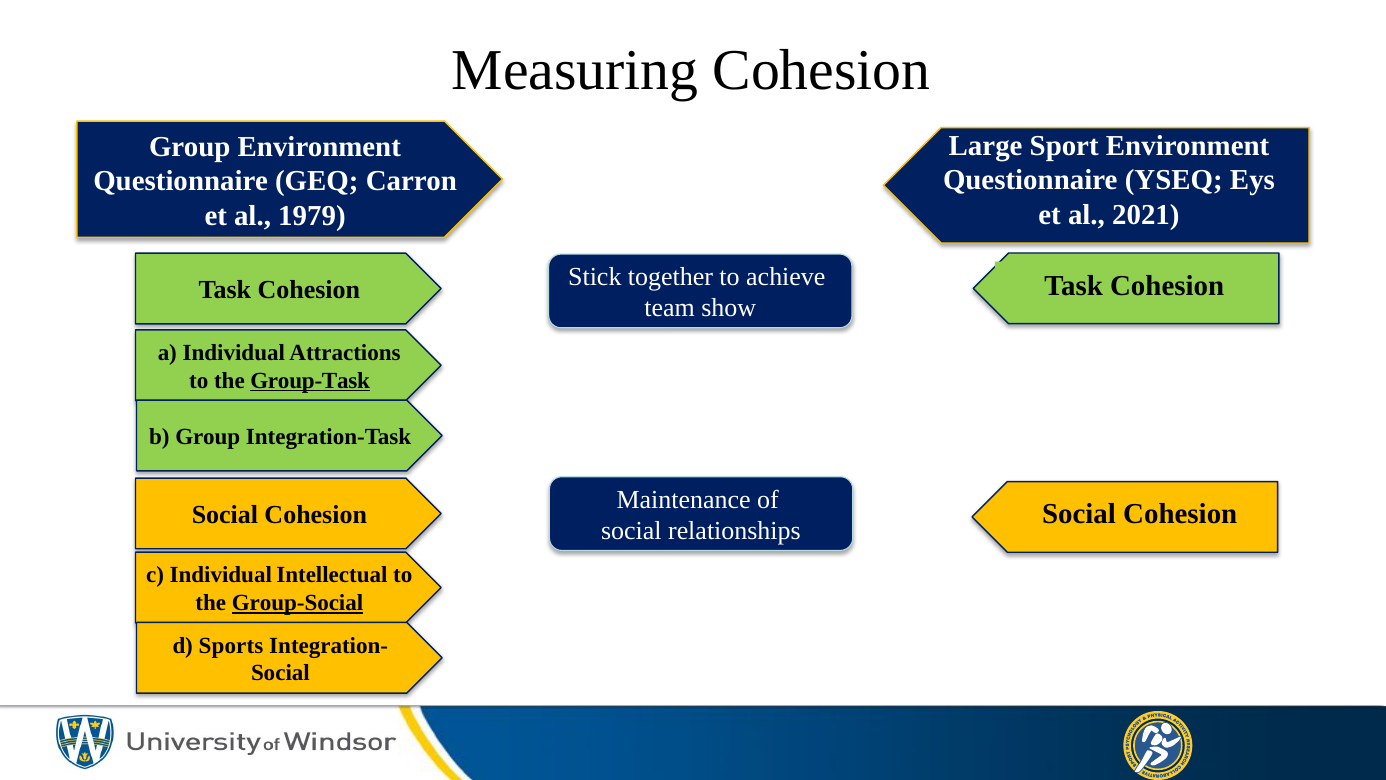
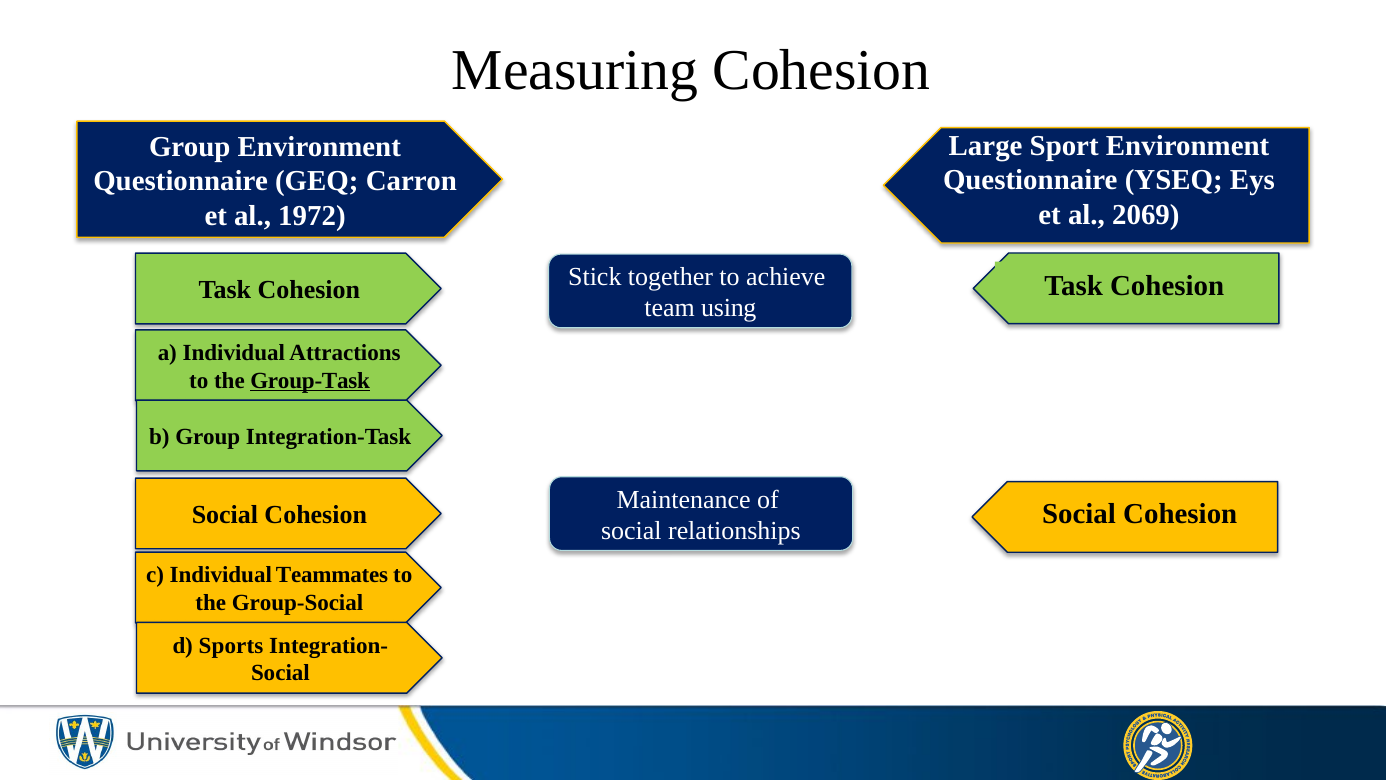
2021: 2021 -> 2069
1979: 1979 -> 1972
show: show -> using
Intellectual: Intellectual -> Teammates
Group-Social underline: present -> none
